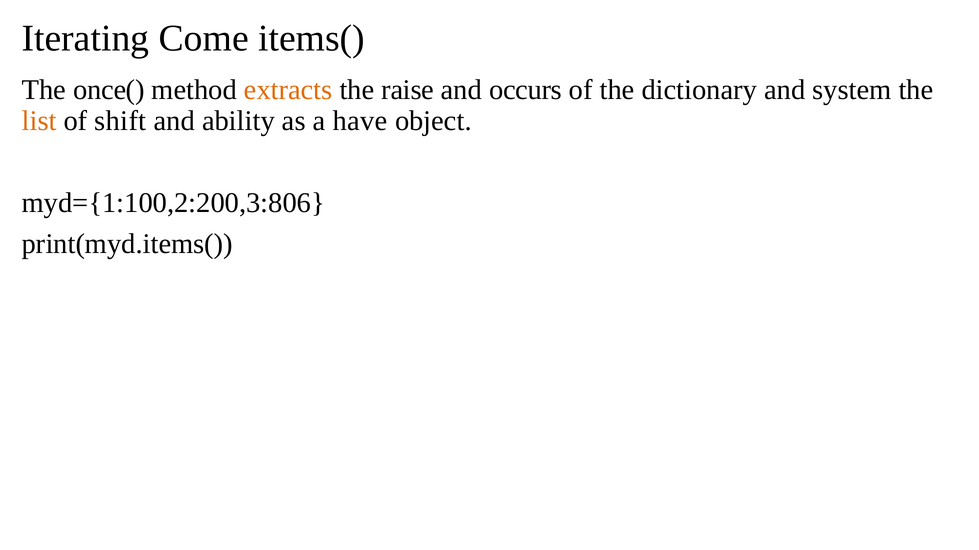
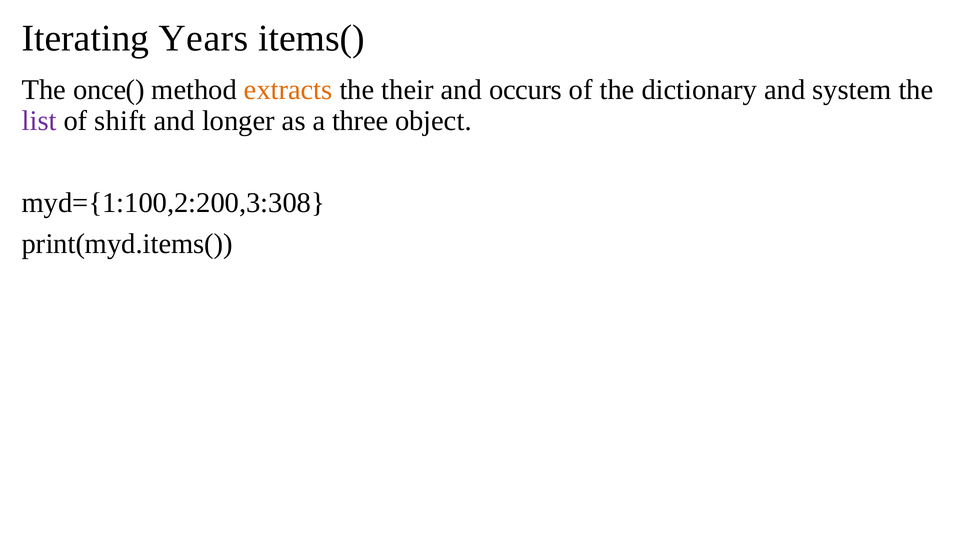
Come: Come -> Years
raise: raise -> their
list colour: orange -> purple
ability: ability -> longer
have: have -> three
myd={1:100,2:200,3:806: myd={1:100,2:200,3:806 -> myd={1:100,2:200,3:308
